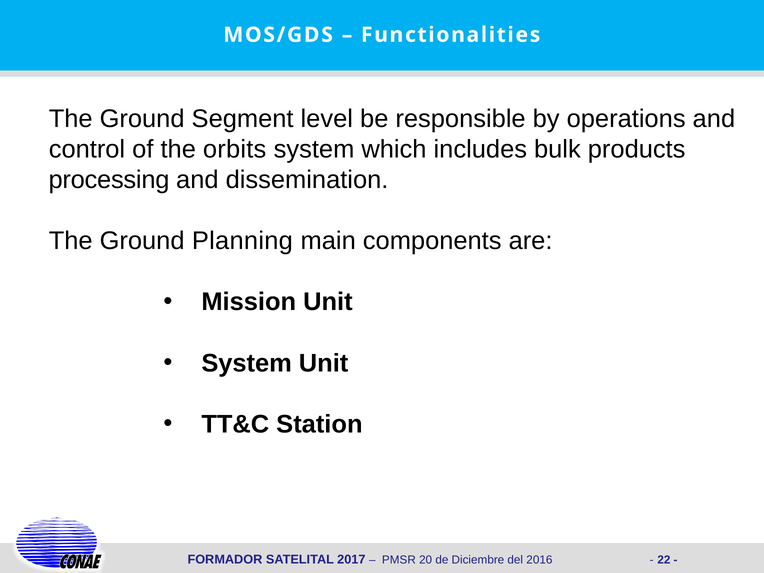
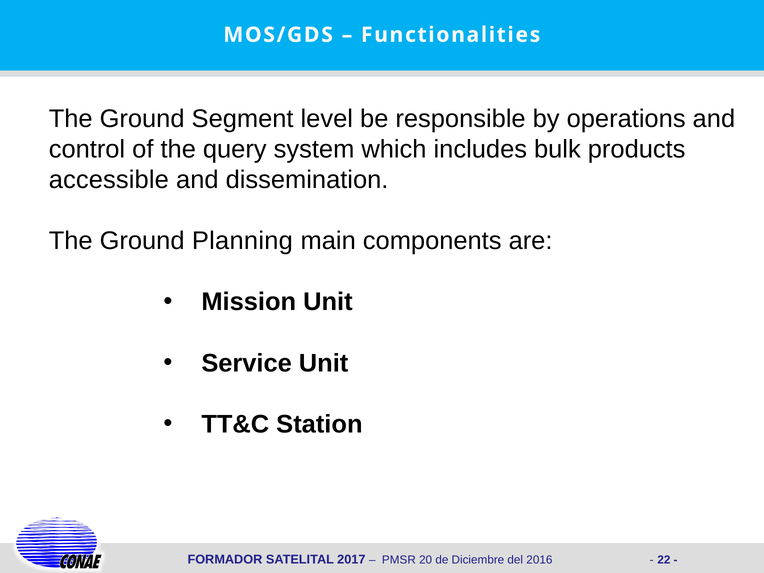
orbits: orbits -> query
processing: processing -> accessible
System at (247, 363): System -> Service
